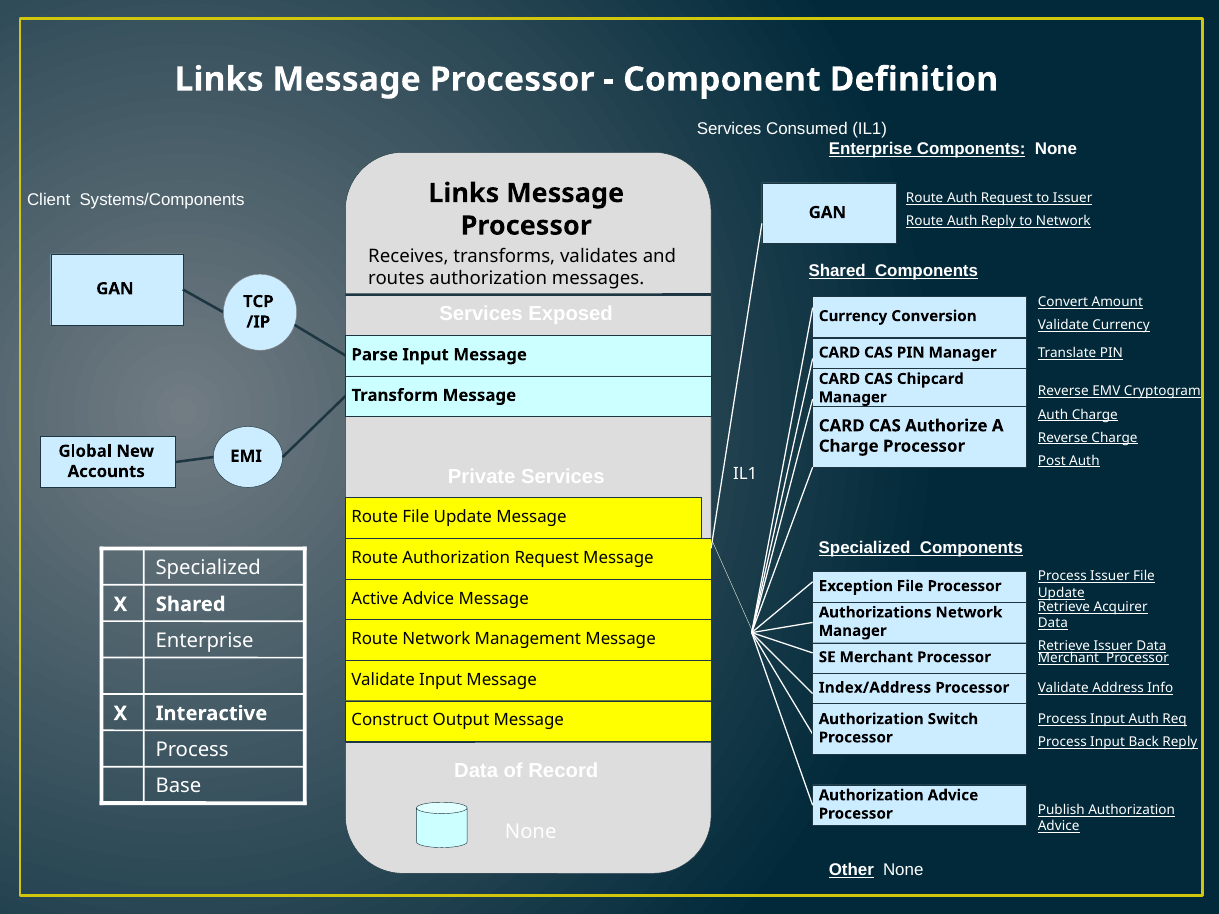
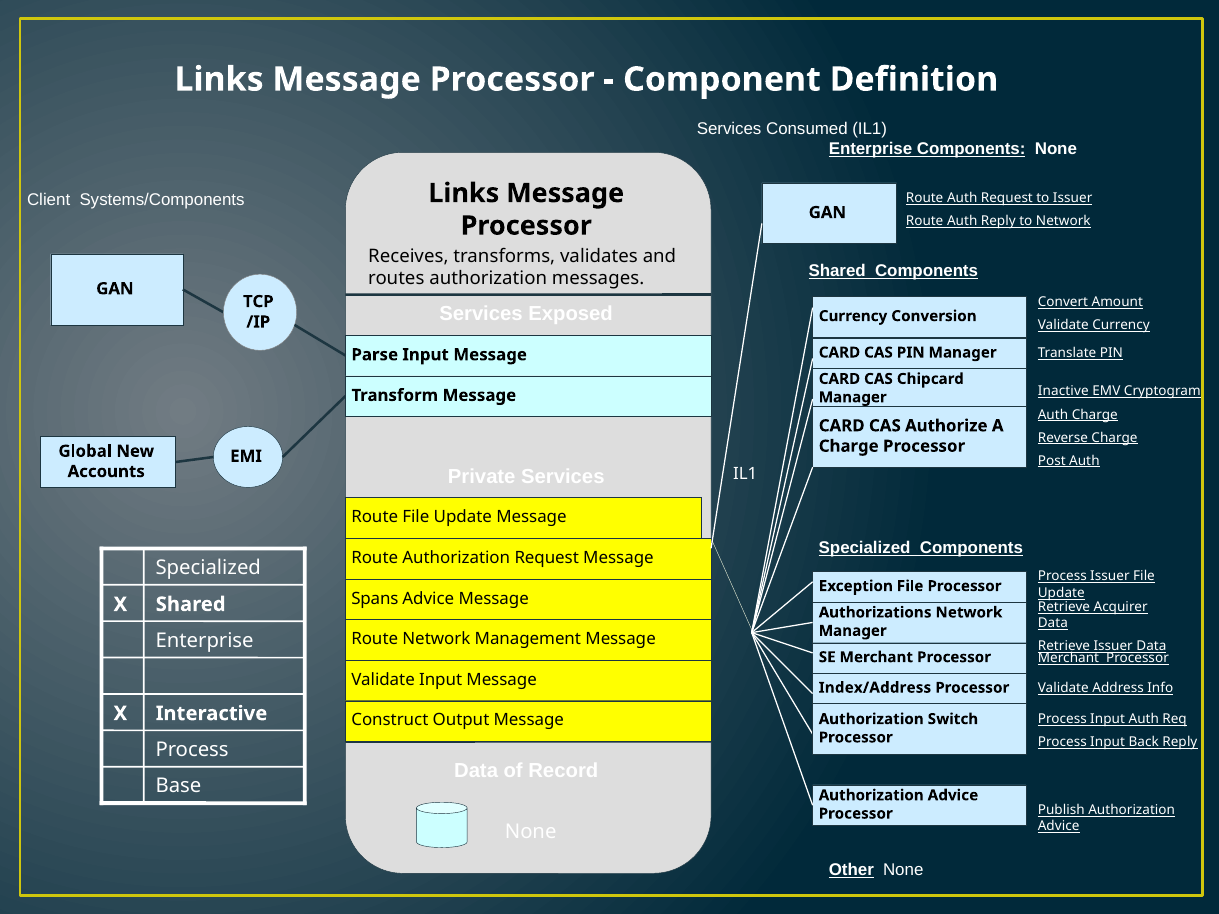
Reverse at (1063, 391): Reverse -> Inactive
Active: Active -> Spans
